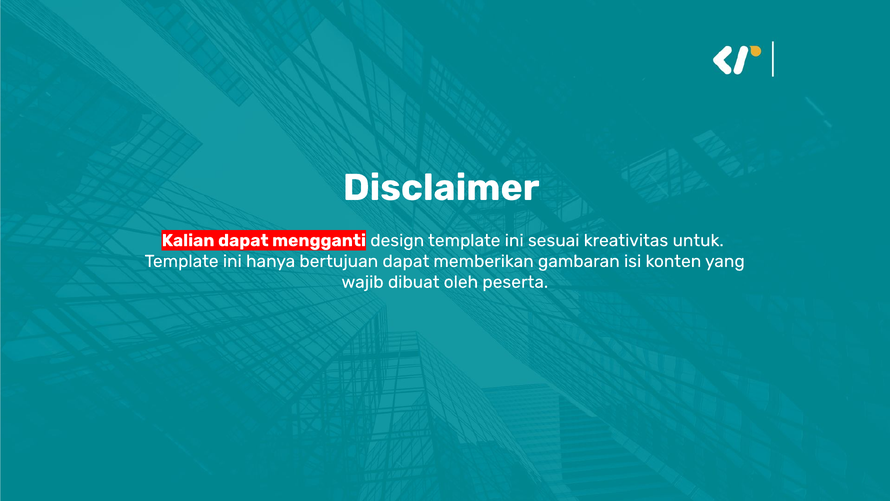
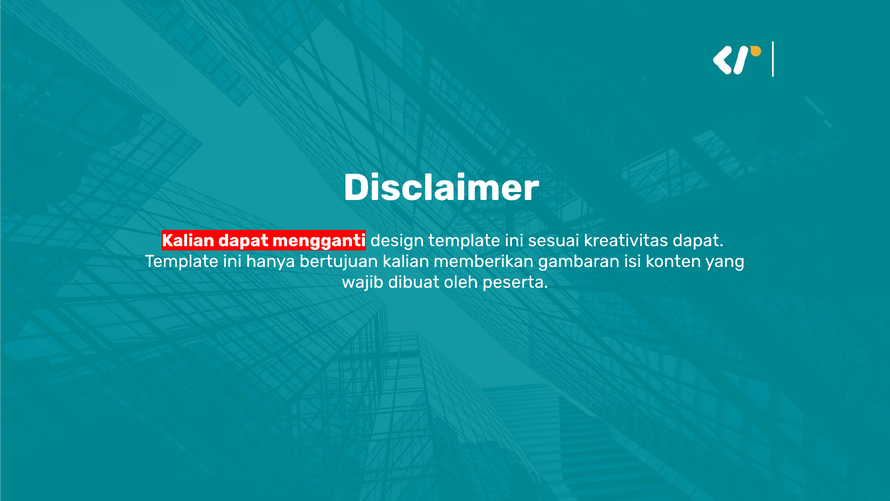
kreativitas untuk: untuk -> dapat
bertujuan dapat: dapat -> kalian
